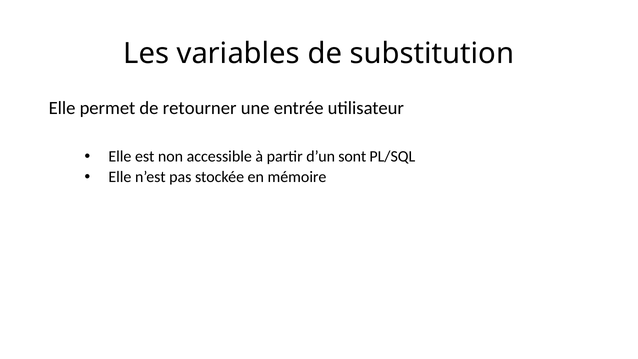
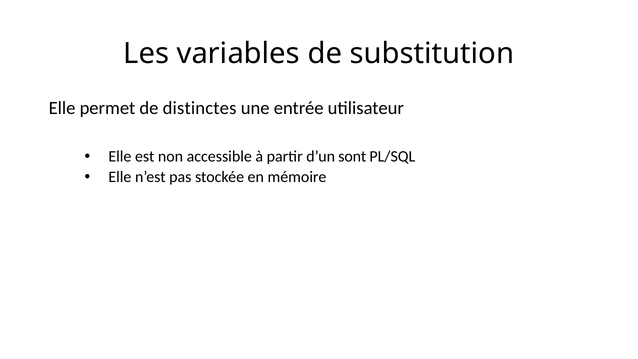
retourner: retourner -> distinctes
